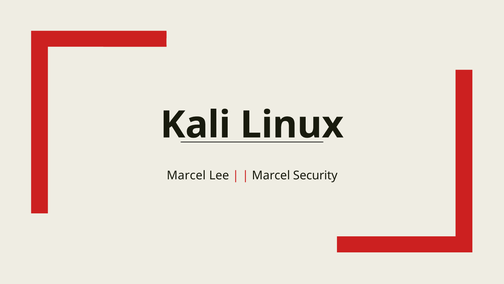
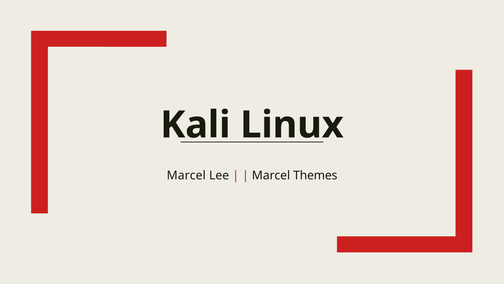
Security: Security -> Themes
